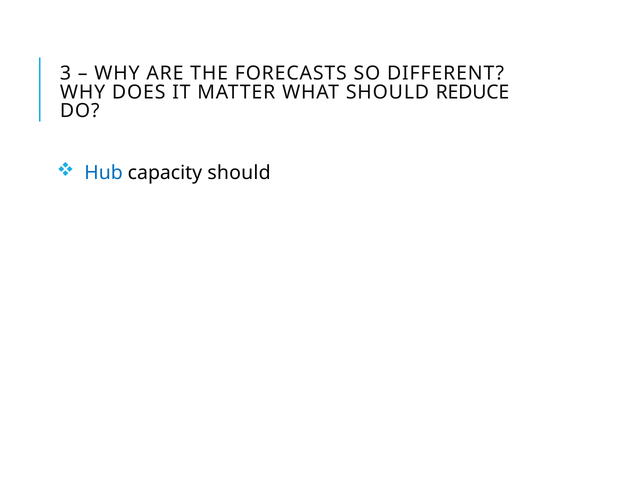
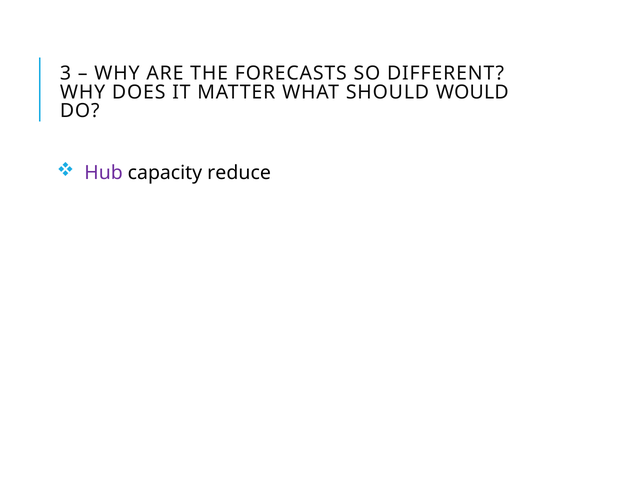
REDUCE: REDUCE -> WOULD
Hub colour: blue -> purple
capacity should: should -> reduce
